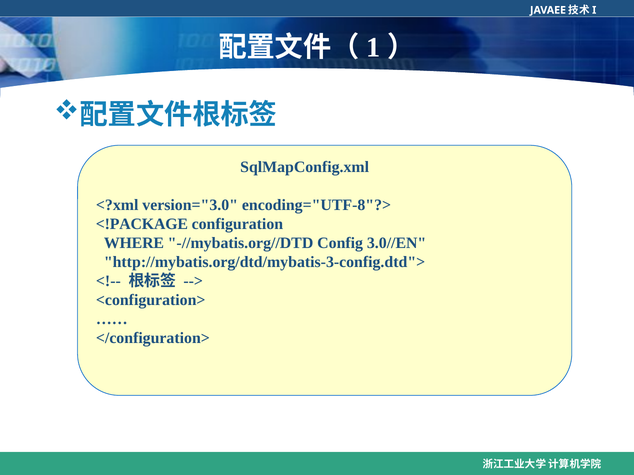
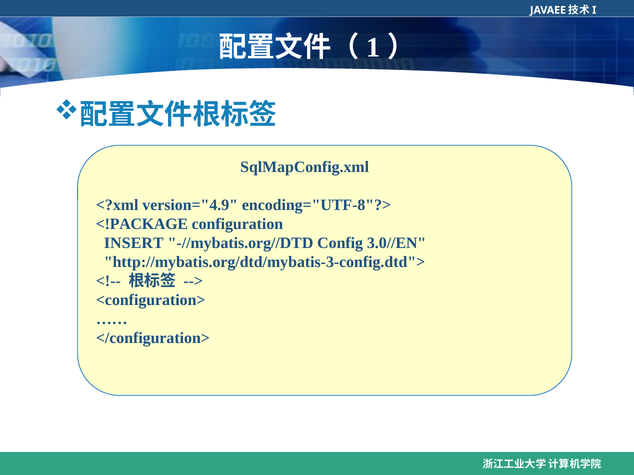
version="3.0: version="3.0 -> version="4.9
WHERE: WHERE -> INSERT
